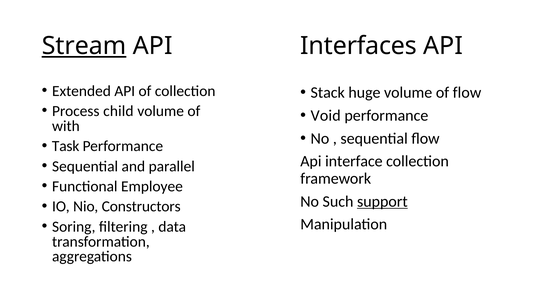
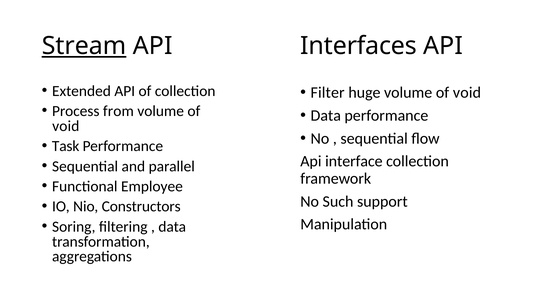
Stack: Stack -> Filter
huge volume of flow: flow -> void
child: child -> from
Void at (326, 116): Void -> Data
with at (66, 126): with -> void
support underline: present -> none
